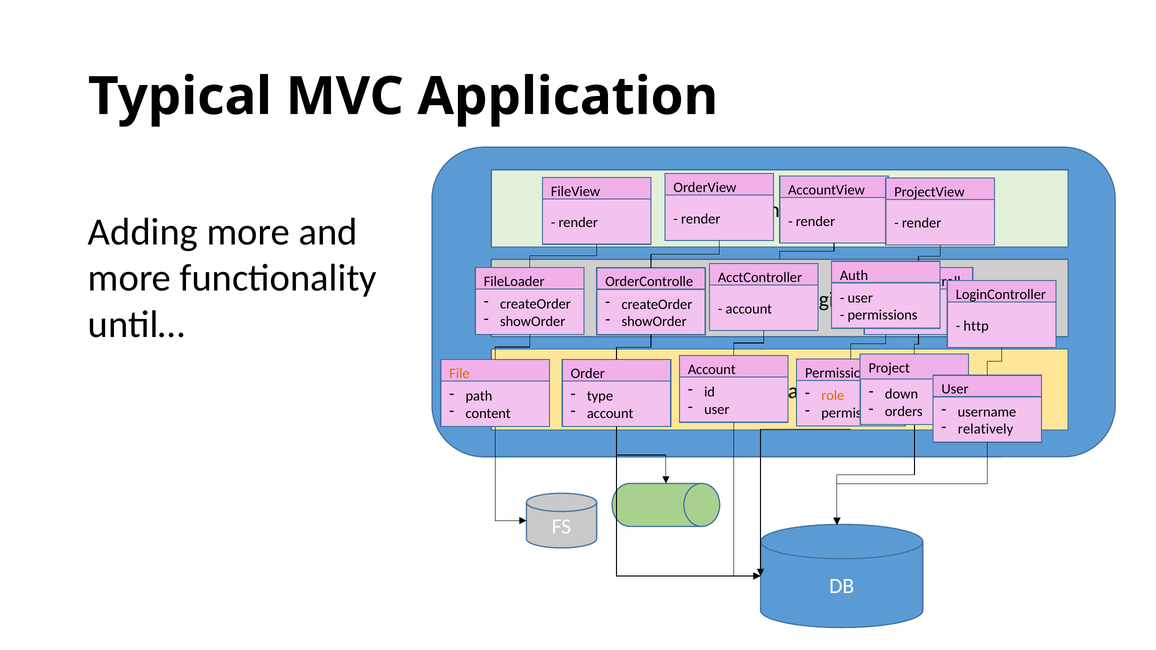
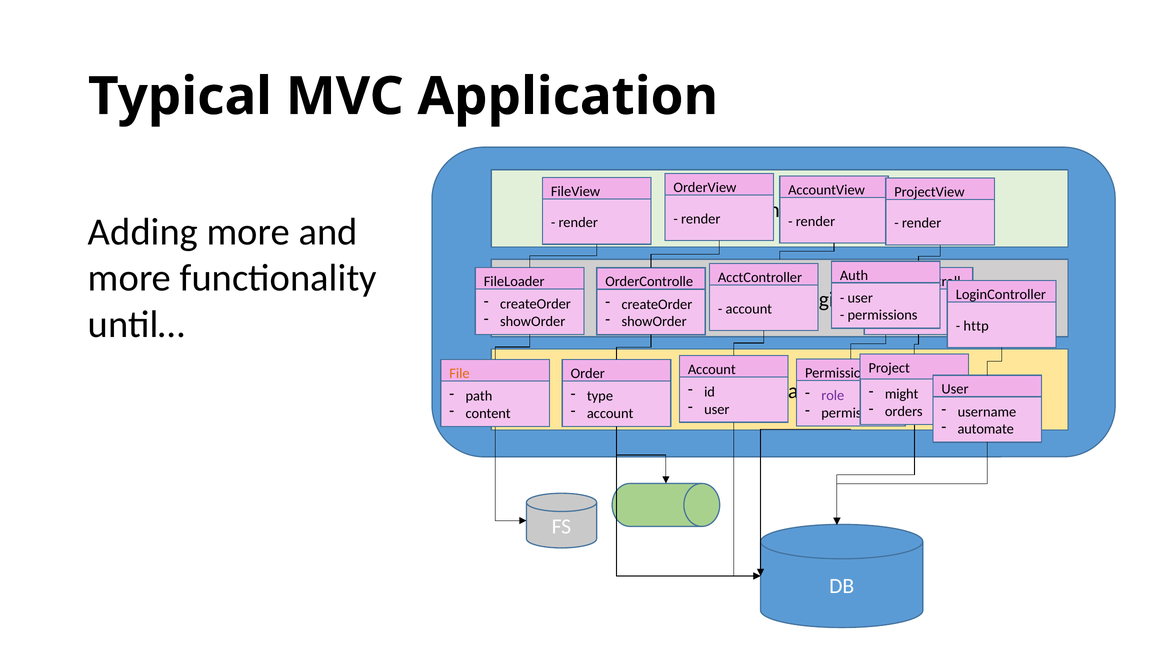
down: down -> might
role colour: orange -> purple
relatively: relatively -> automate
